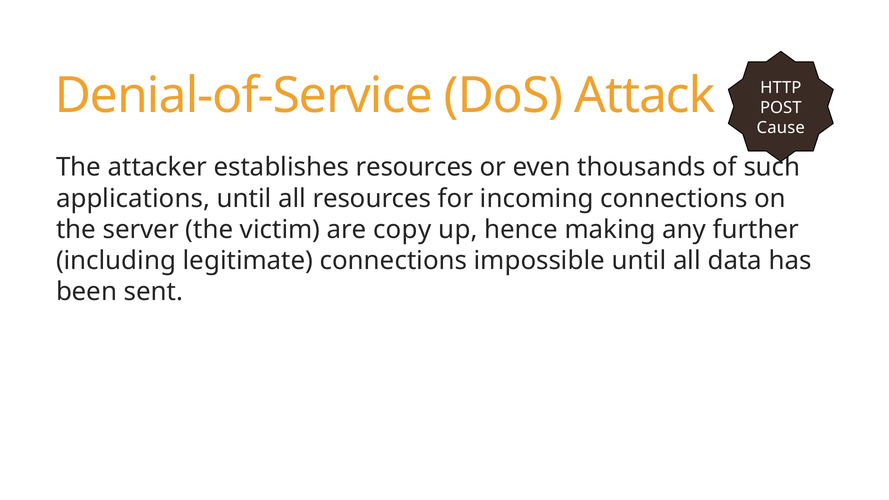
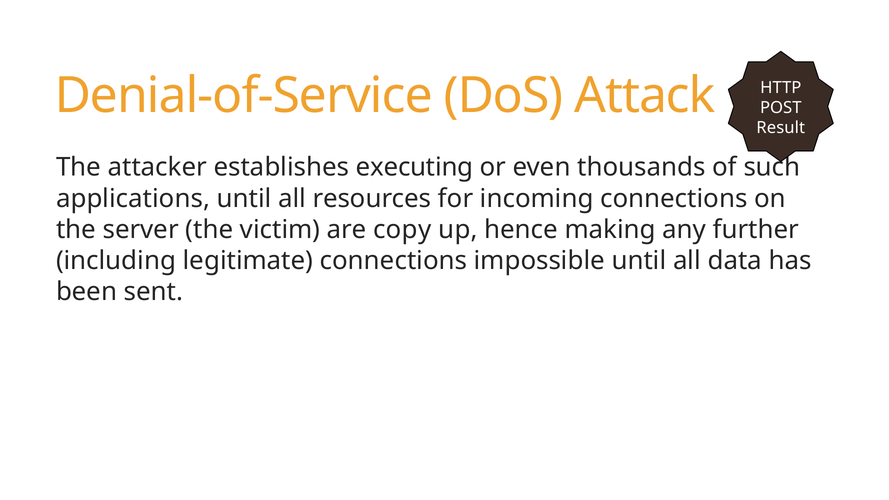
Cause: Cause -> Result
establishes resources: resources -> executing
